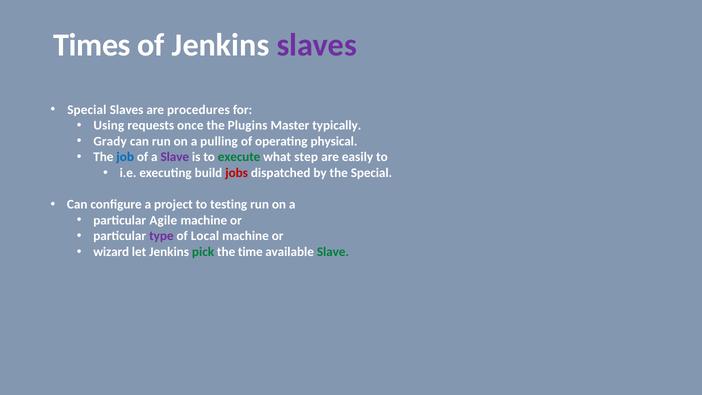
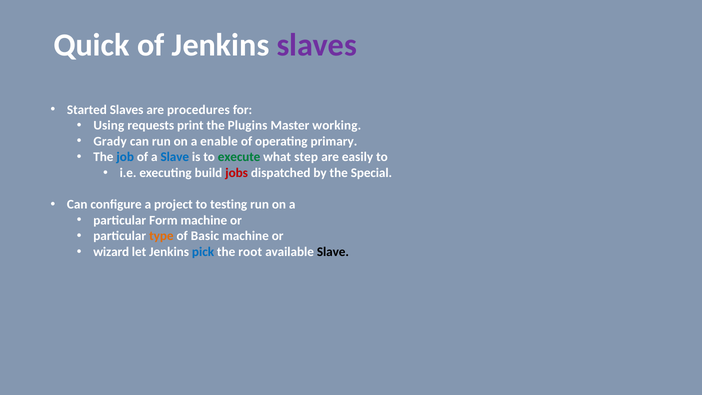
Times: Times -> Quick
Special at (87, 110): Special -> Started
once: once -> print
typically: typically -> working
pulling: pulling -> enable
physical: physical -> primary
Slave at (175, 157) colour: purple -> blue
Agile: Agile -> Form
type colour: purple -> orange
Local: Local -> Basic
pick colour: green -> blue
time: time -> root
Slave at (333, 252) colour: green -> black
